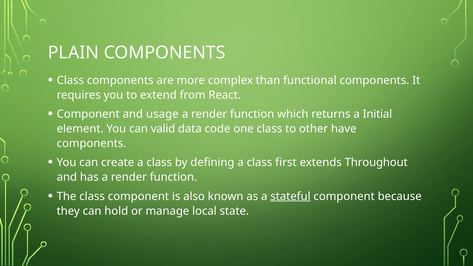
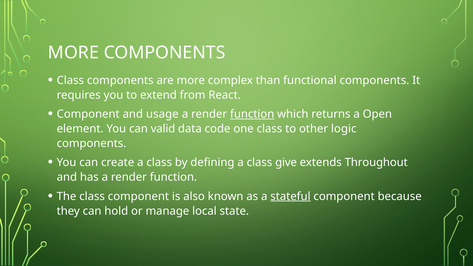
PLAIN at (73, 53): PLAIN -> MORE
function at (252, 114) underline: none -> present
Initial: Initial -> Open
have: have -> logic
first: first -> give
